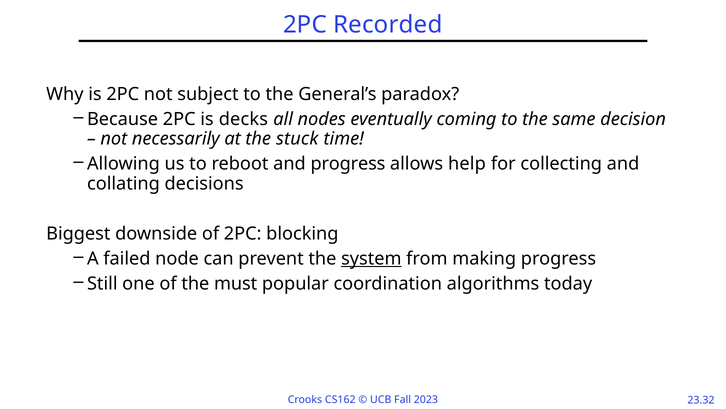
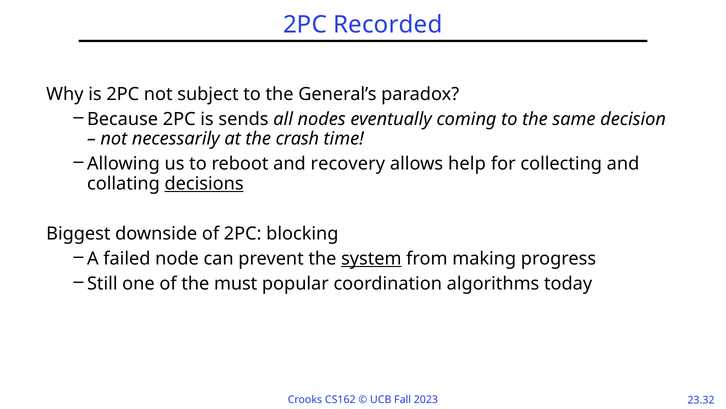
decks: decks -> sends
stuck: stuck -> crash
and progress: progress -> recovery
decisions underline: none -> present
